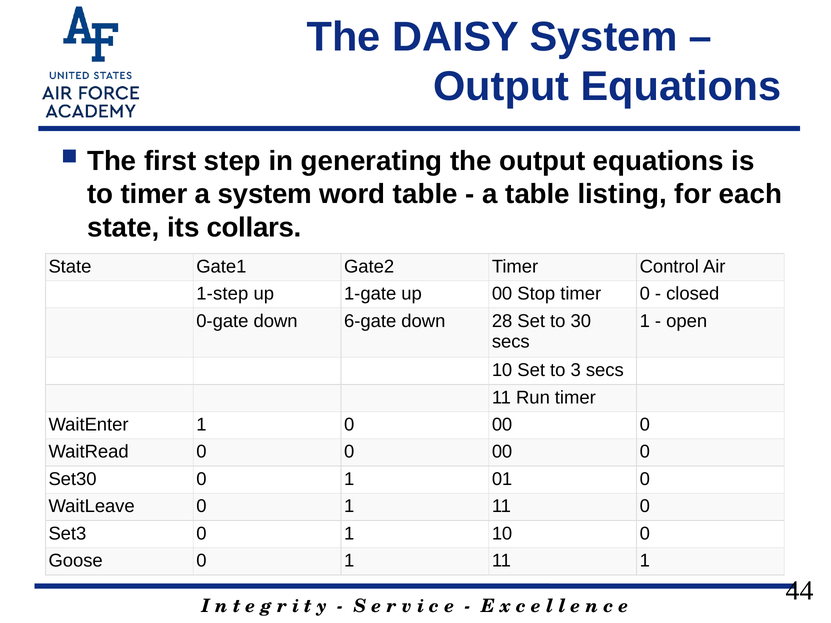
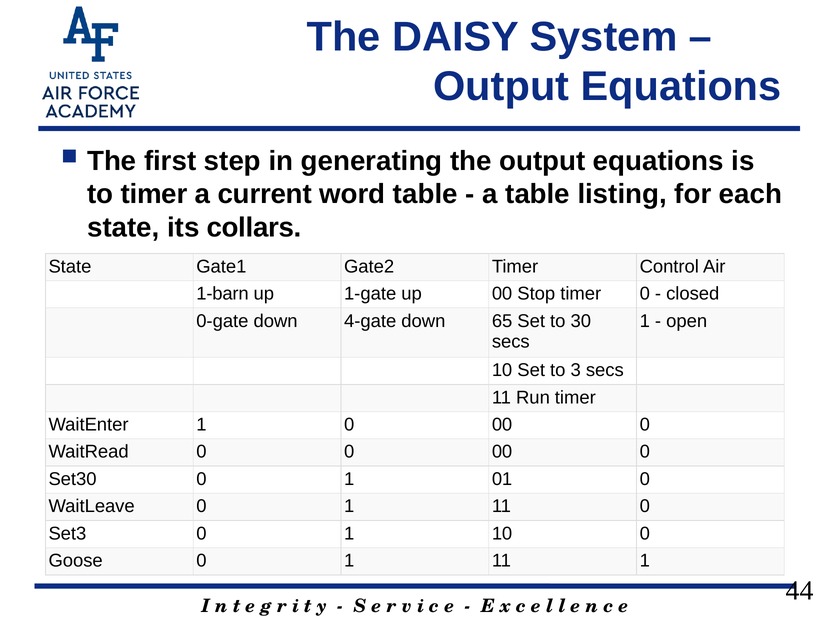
a system: system -> current
1-step: 1-step -> 1-barn
6-gate: 6-gate -> 4-gate
28: 28 -> 65
